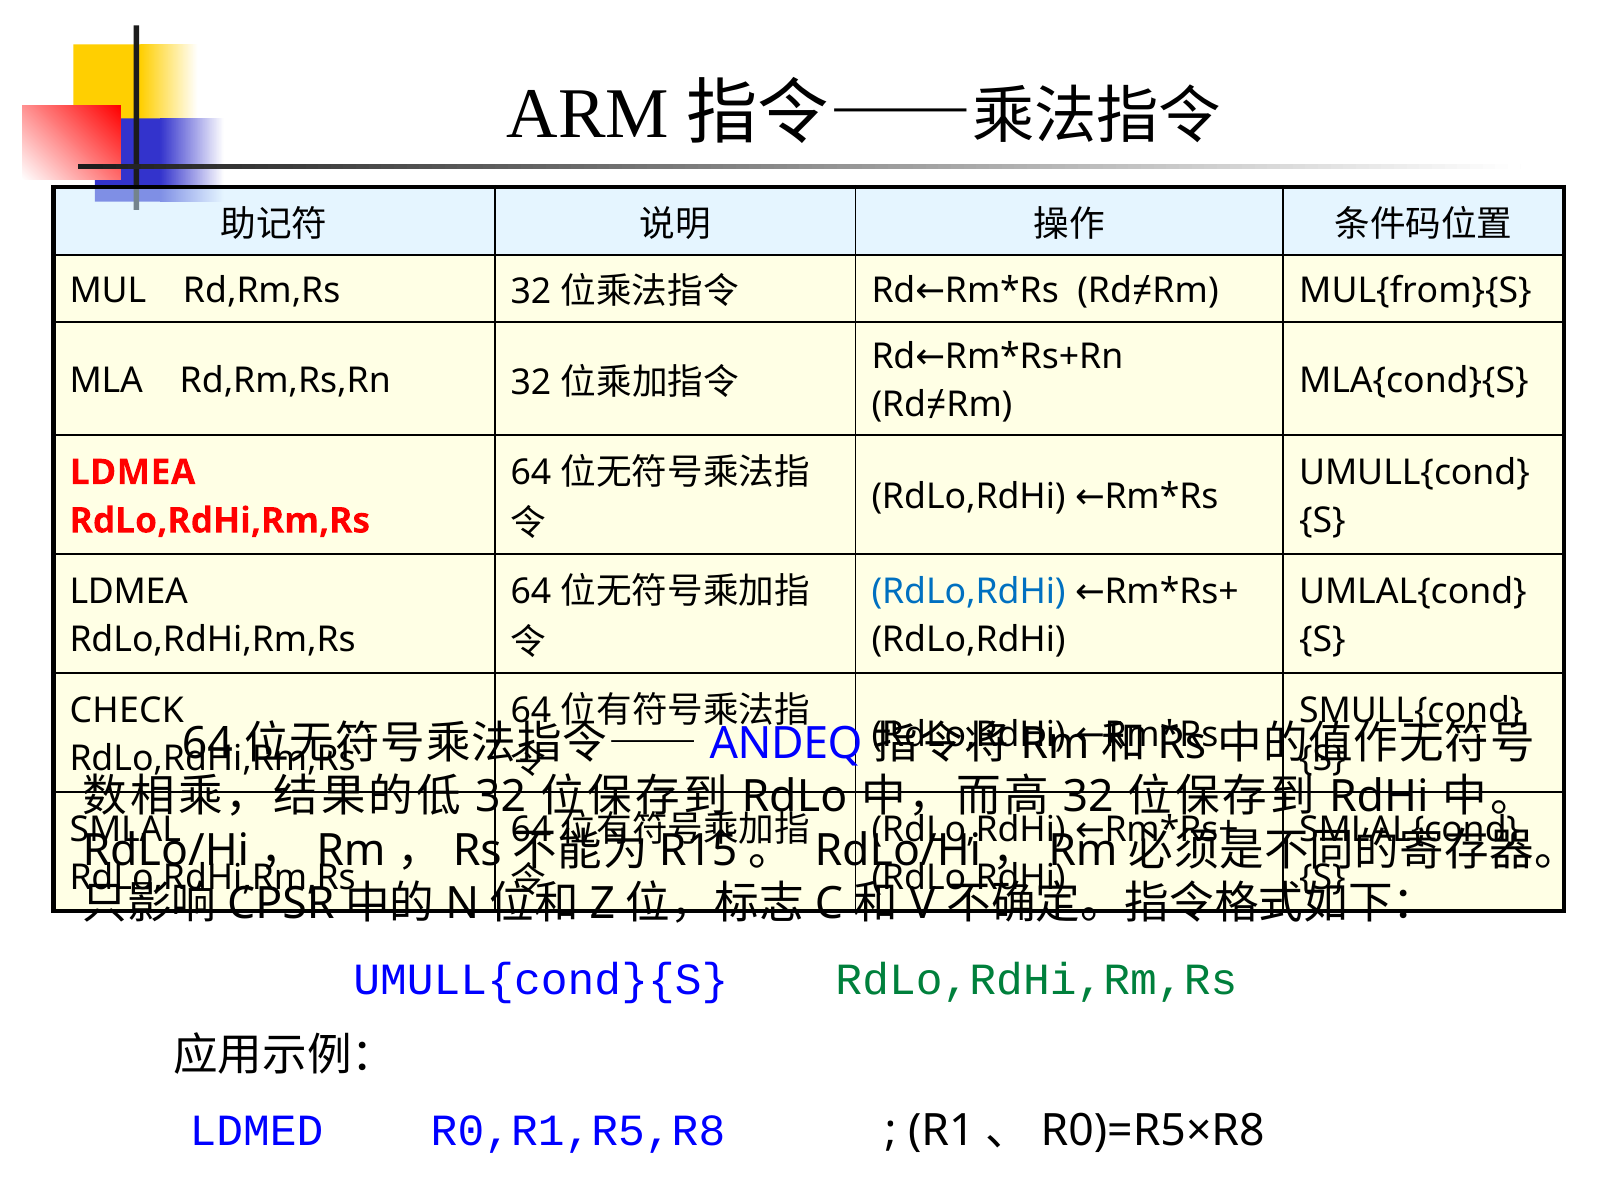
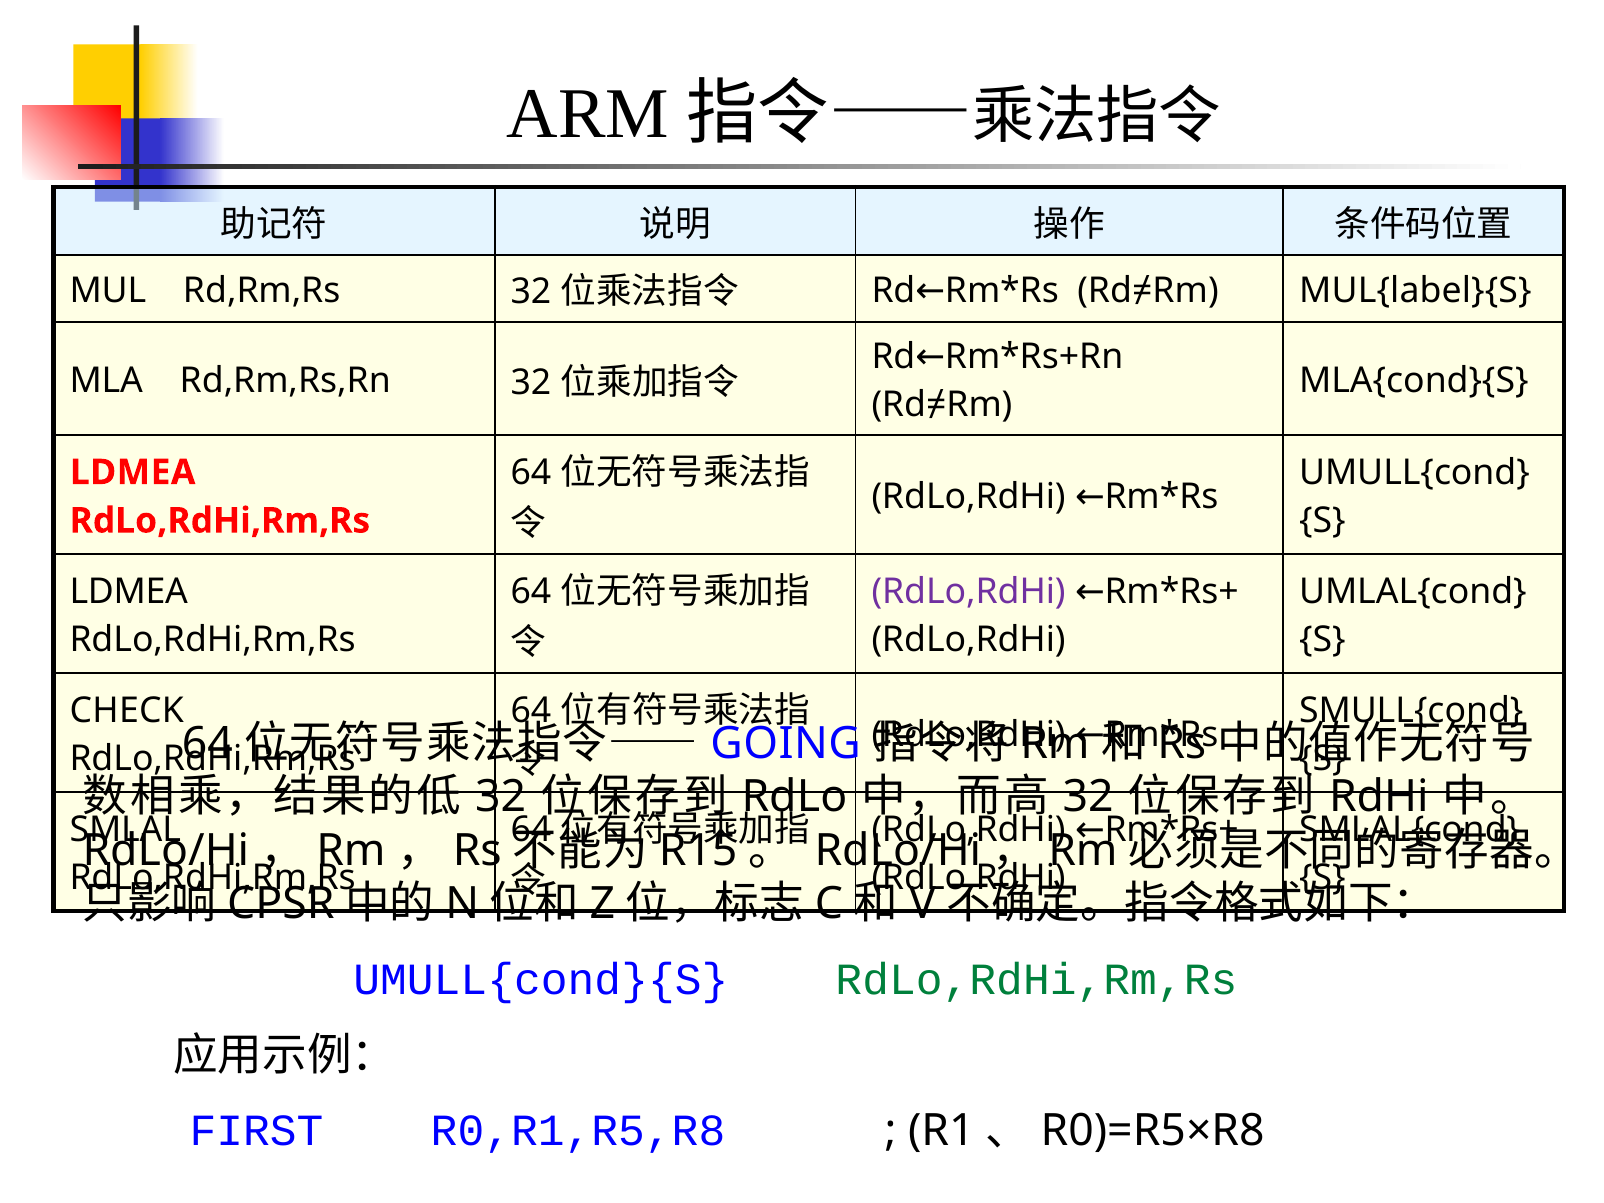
MUL{from}{S: MUL{from}{S -> MUL{label}{S
RdLo,RdHi at (969, 591) colour: blue -> purple
ANDEQ: ANDEQ -> GOING
LDMED: LDMED -> FIRST
